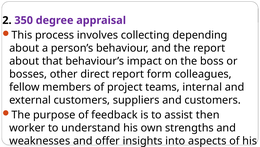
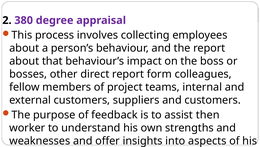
350: 350 -> 380
depending: depending -> employees
